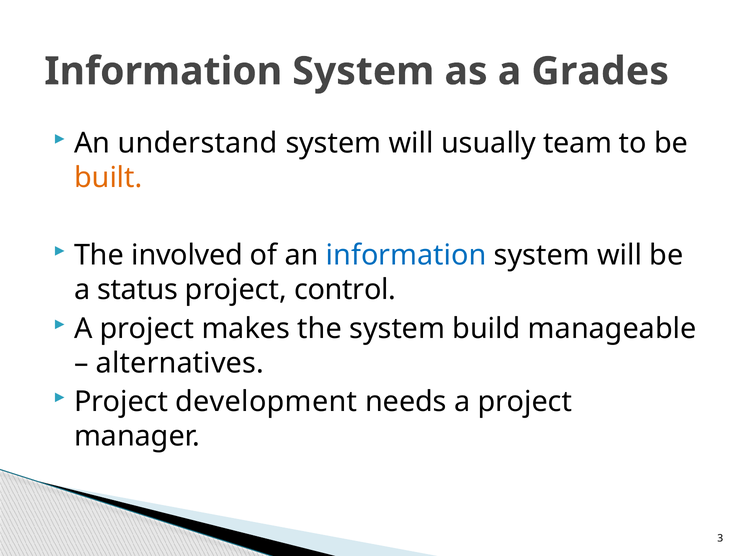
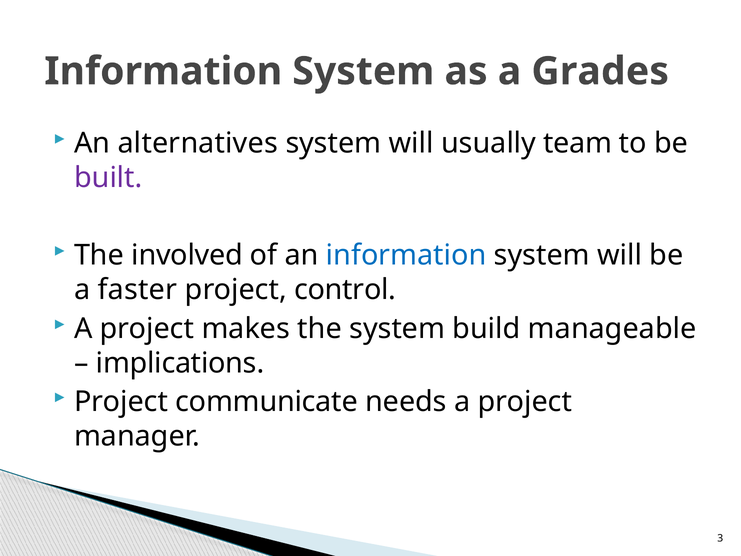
understand: understand -> alternatives
built colour: orange -> purple
status: status -> faster
alternatives: alternatives -> implications
development: development -> communicate
